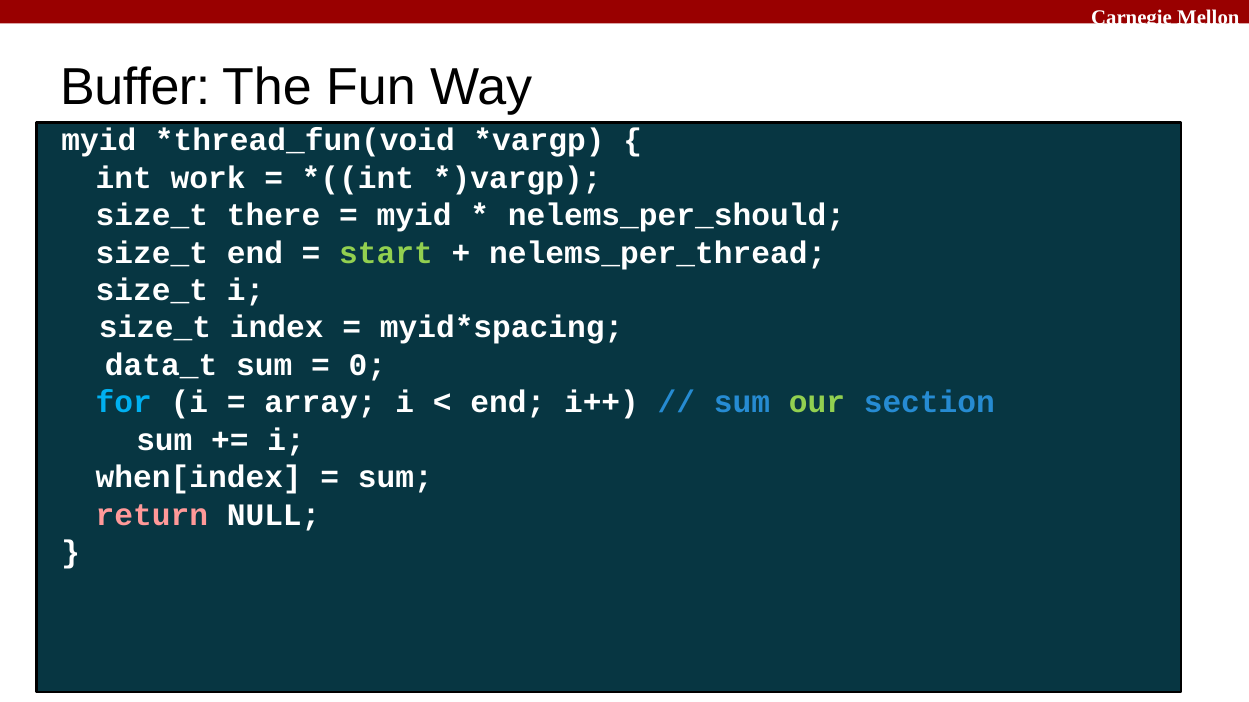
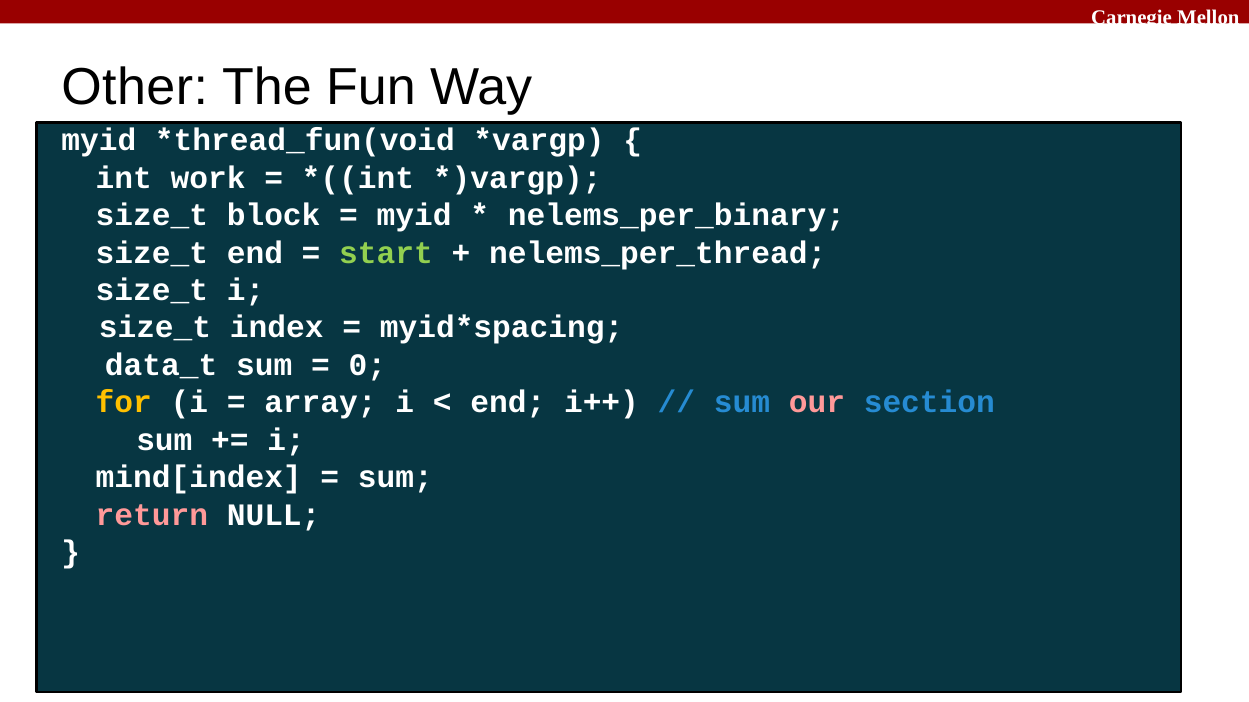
Buffer: Buffer -> Other
there: there -> block
nelems_per_should: nelems_per_should -> nelems_per_binary
for colour: light blue -> yellow
our colour: light green -> pink
when[index: when[index -> mind[index
